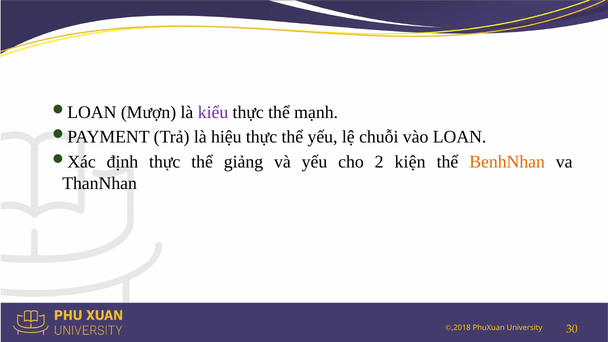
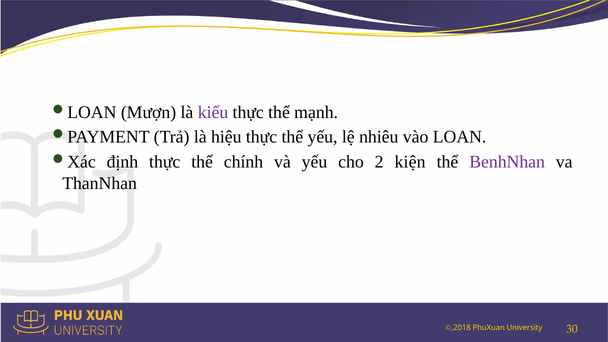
chuỗi: chuỗi -> nhiêu
giảng: giảng -> chính
BenhNhan colour: orange -> purple
